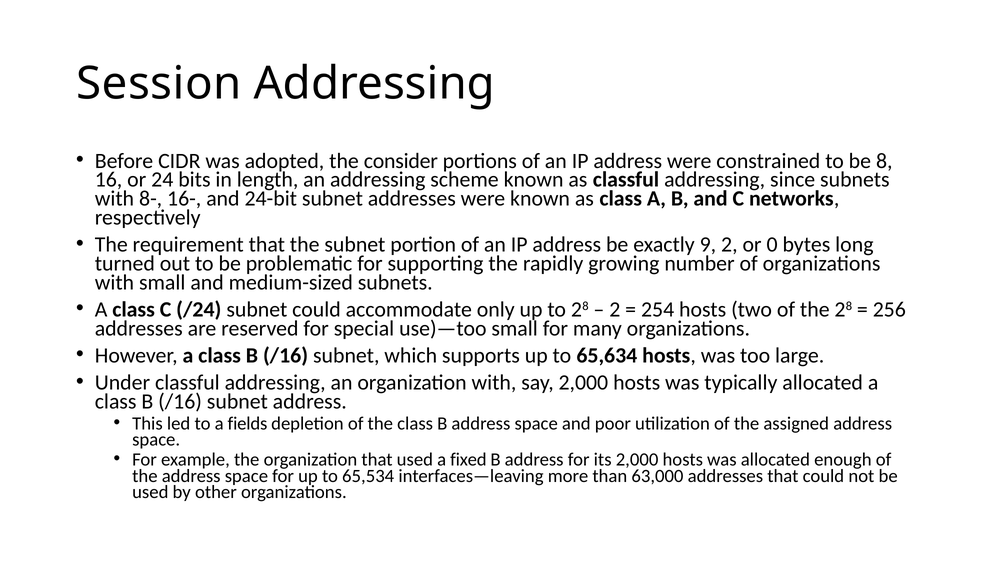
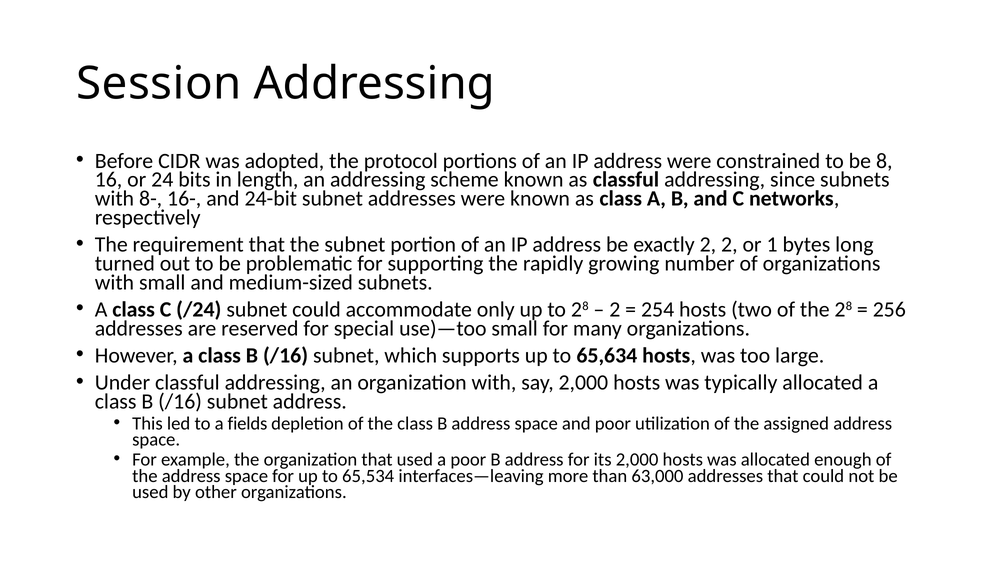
consider: consider -> protocol
exactly 9: 9 -> 2
0: 0 -> 1
a fixed: fixed -> poor
